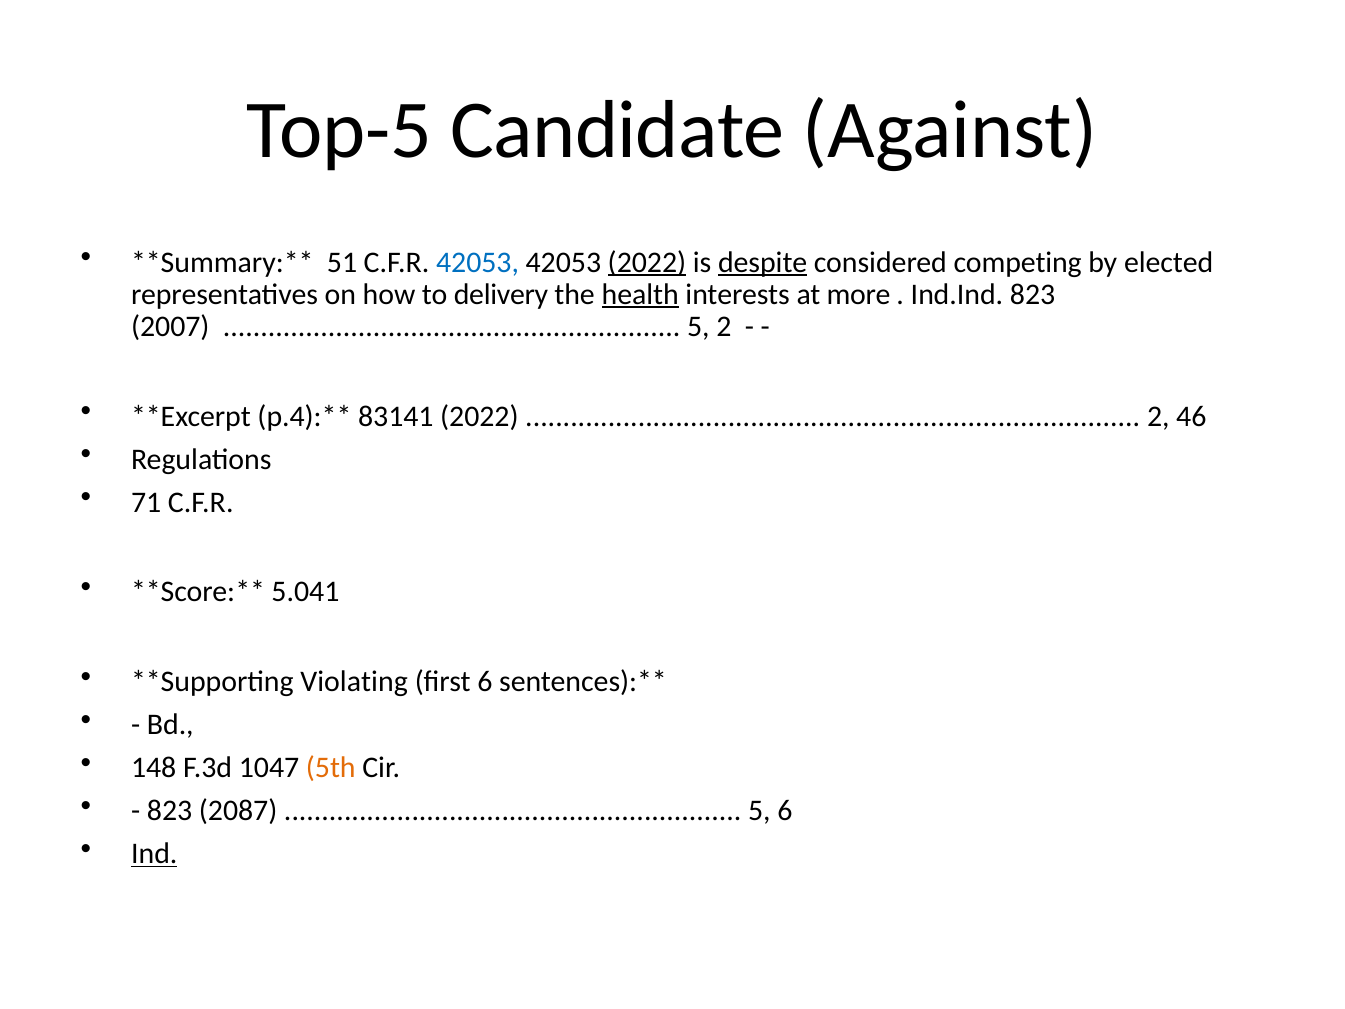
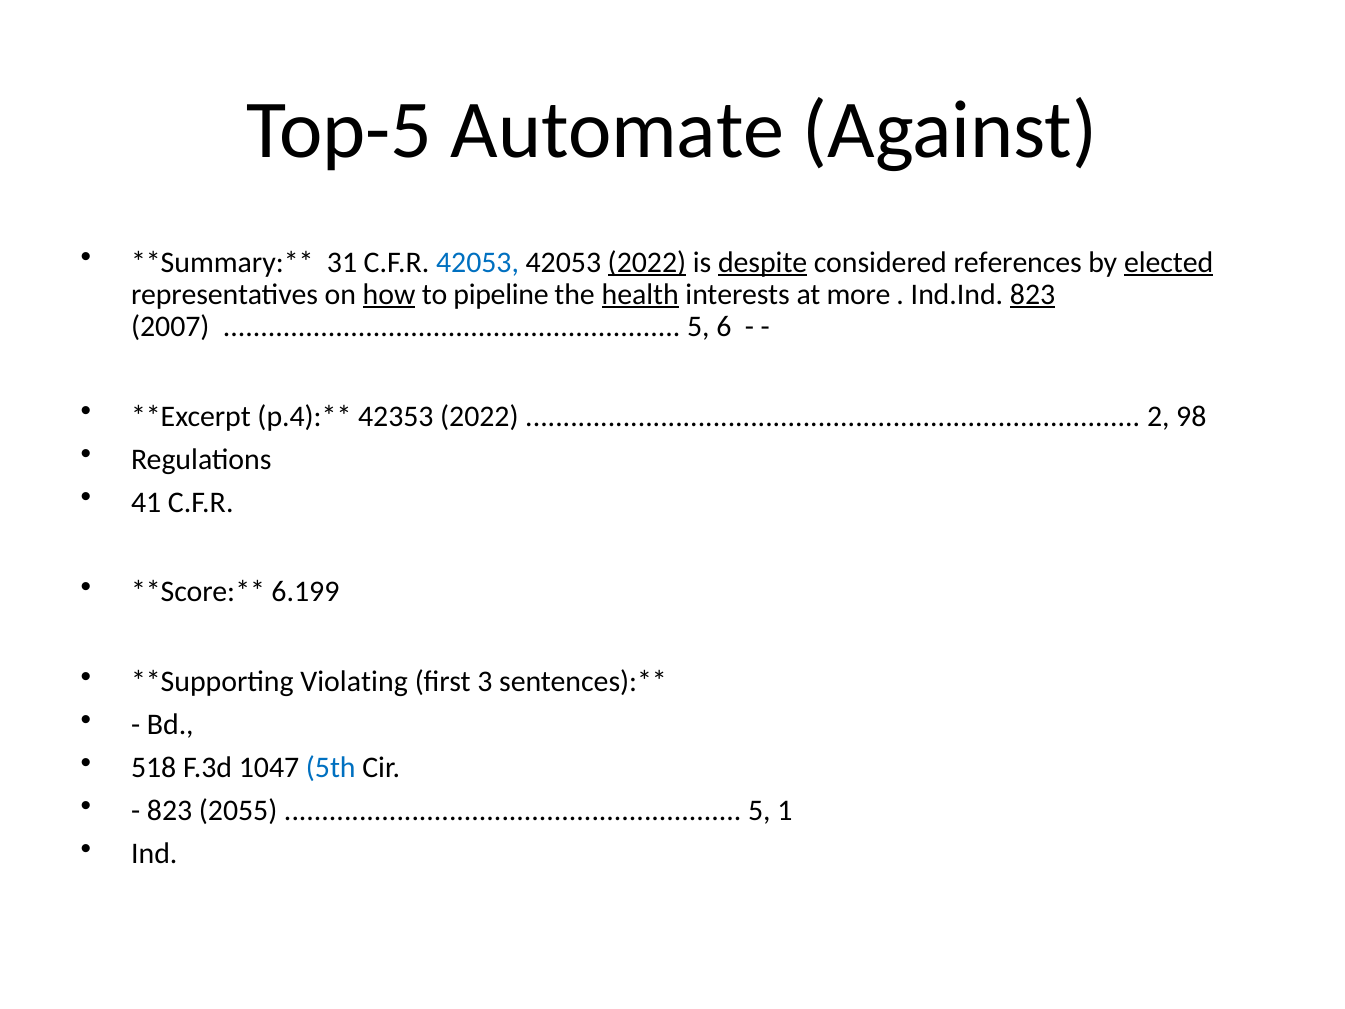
Candidate: Candidate -> Automate
51: 51 -> 31
competing: competing -> references
elected underline: none -> present
how underline: none -> present
delivery: delivery -> pipeline
823 at (1033, 294) underline: none -> present
5 2: 2 -> 6
83141: 83141 -> 42353
46: 46 -> 98
71: 71 -> 41
5.041: 5.041 -> 6.199
first 6: 6 -> 3
148: 148 -> 518
5th colour: orange -> blue
2087: 2087 -> 2055
5 6: 6 -> 1
Ind underline: present -> none
